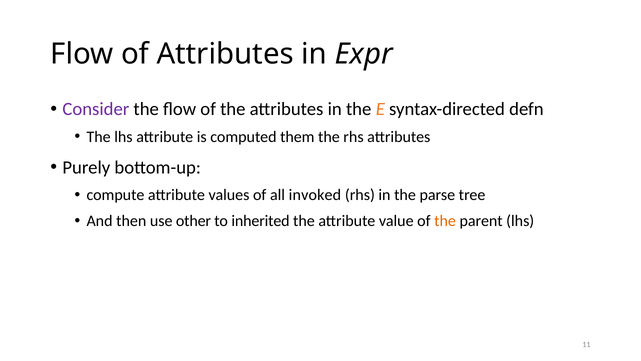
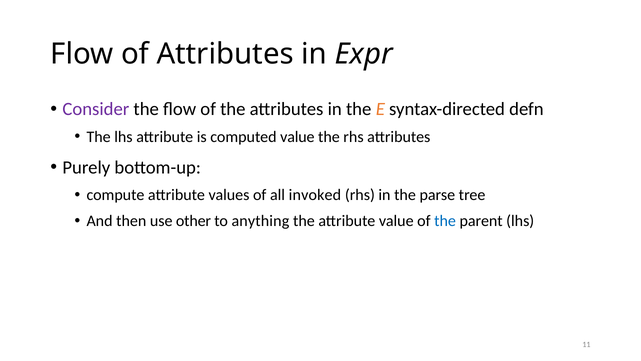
computed them: them -> value
inherited: inherited -> anything
the at (445, 221) colour: orange -> blue
